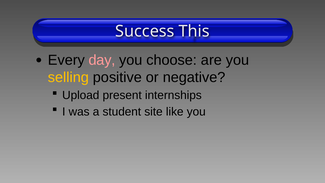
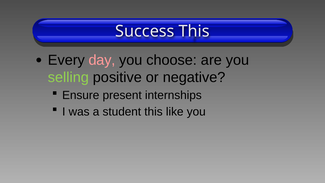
selling colour: yellow -> light green
Upload: Upload -> Ensure
student site: site -> this
